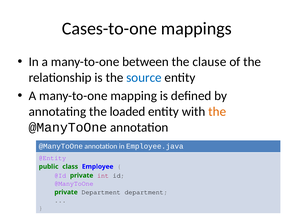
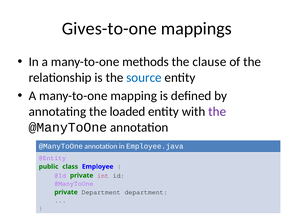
Cases-to-one: Cases-to-one -> Gives-to-one
between: between -> methods
the at (217, 111) colour: orange -> purple
